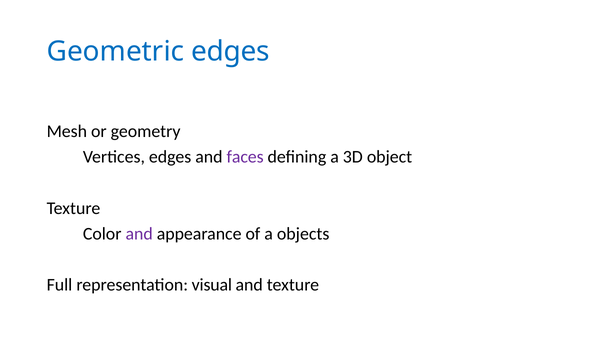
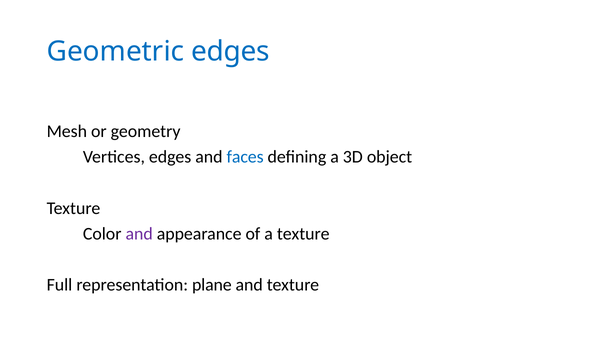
faces colour: purple -> blue
a objects: objects -> texture
visual: visual -> plane
